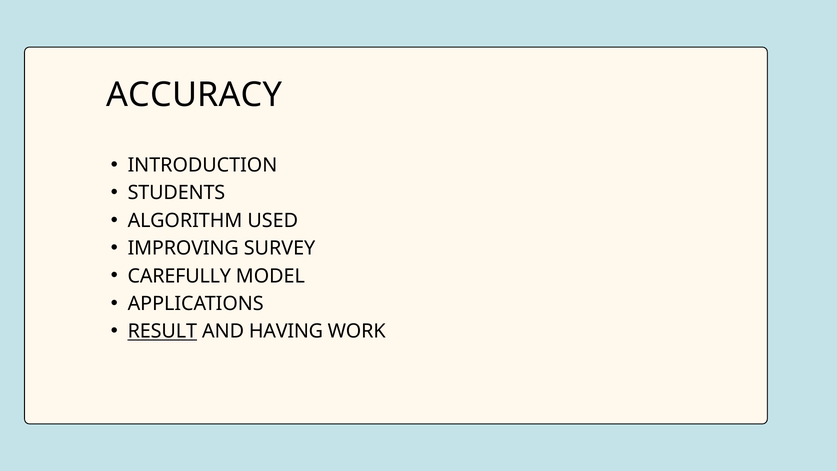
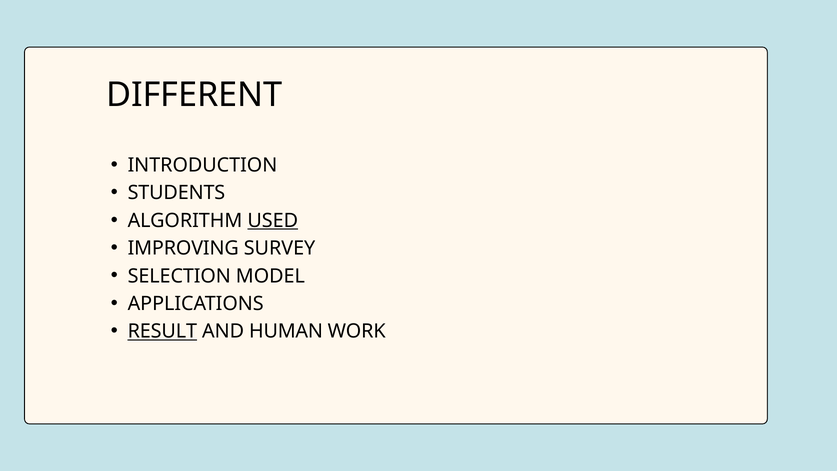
ACCURACY: ACCURACY -> DIFFERENT
USED underline: none -> present
CAREFULLY: CAREFULLY -> SELECTION
HAVING: HAVING -> HUMAN
